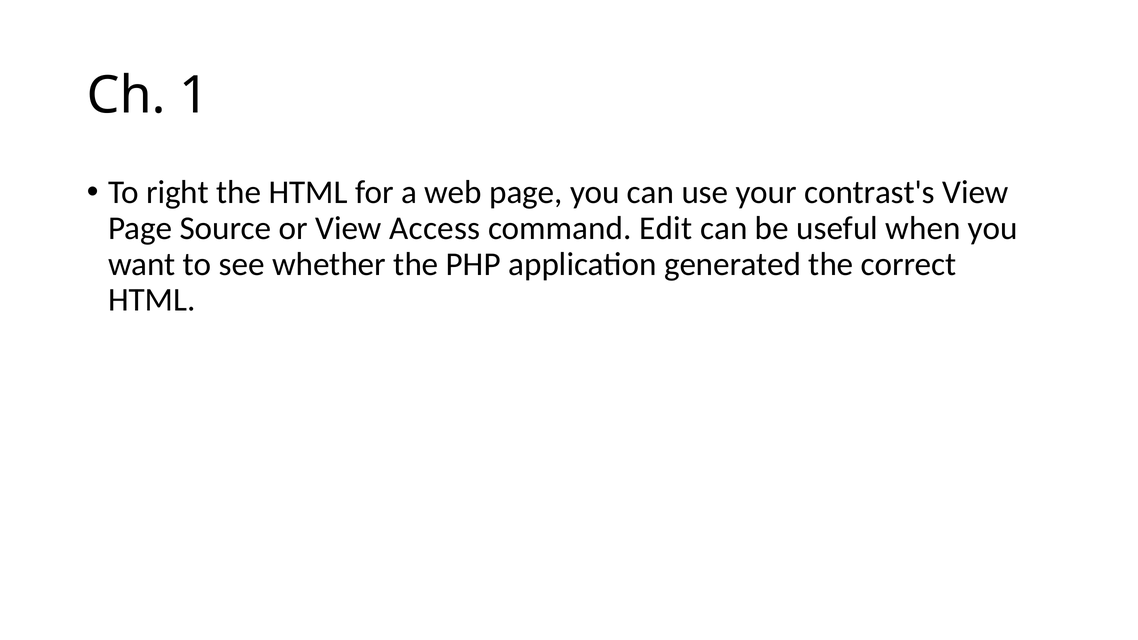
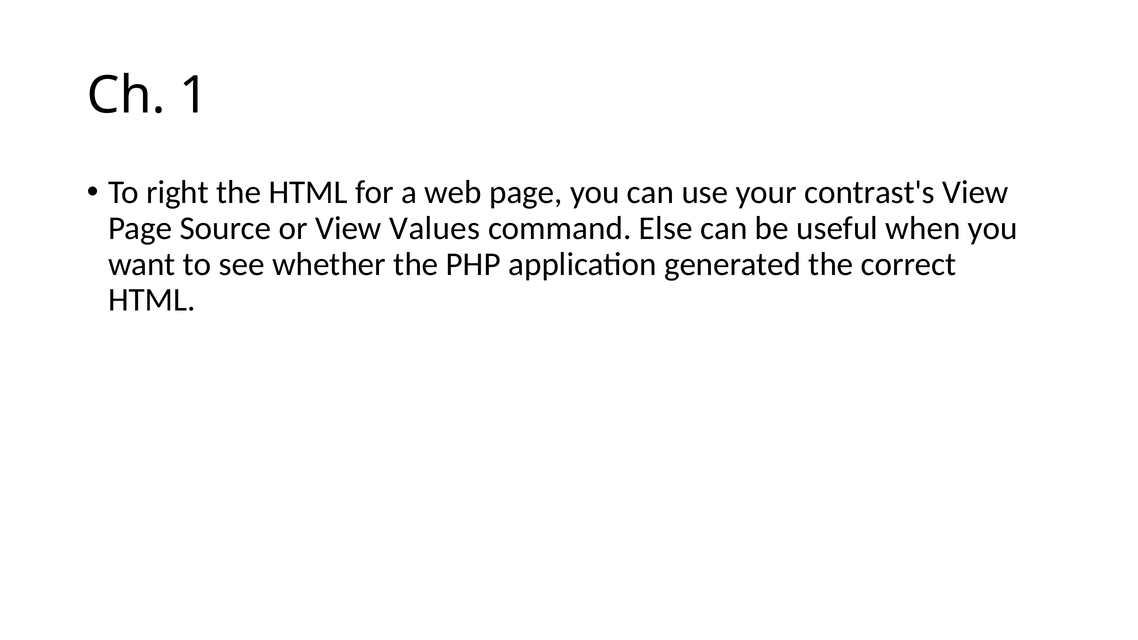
Access: Access -> Values
Edit: Edit -> Else
